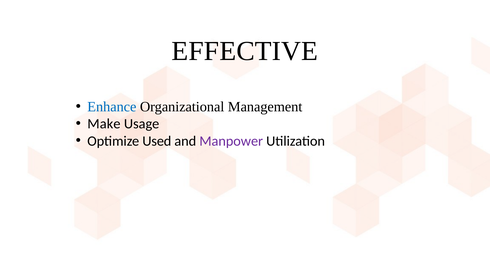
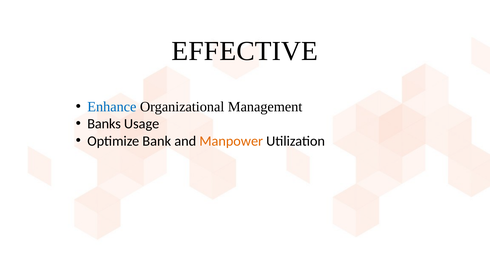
Make: Make -> Banks
Used: Used -> Bank
Manpower colour: purple -> orange
